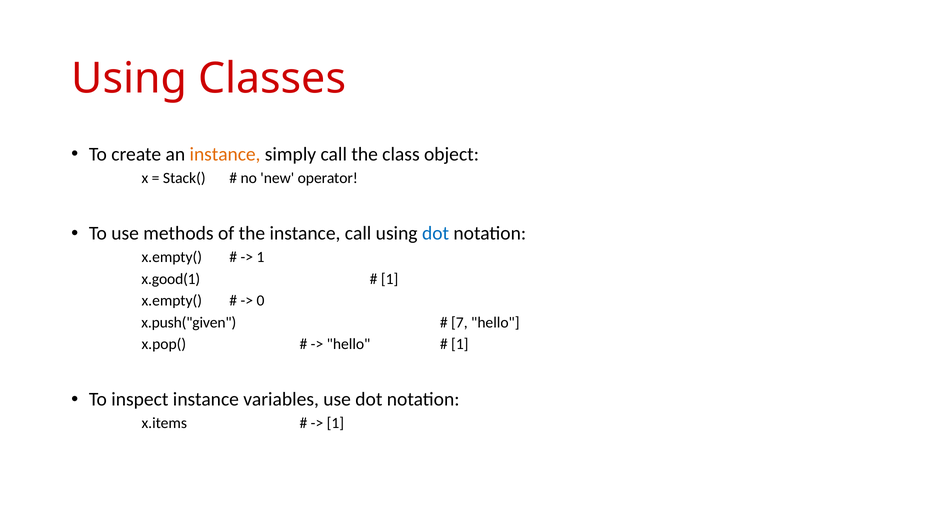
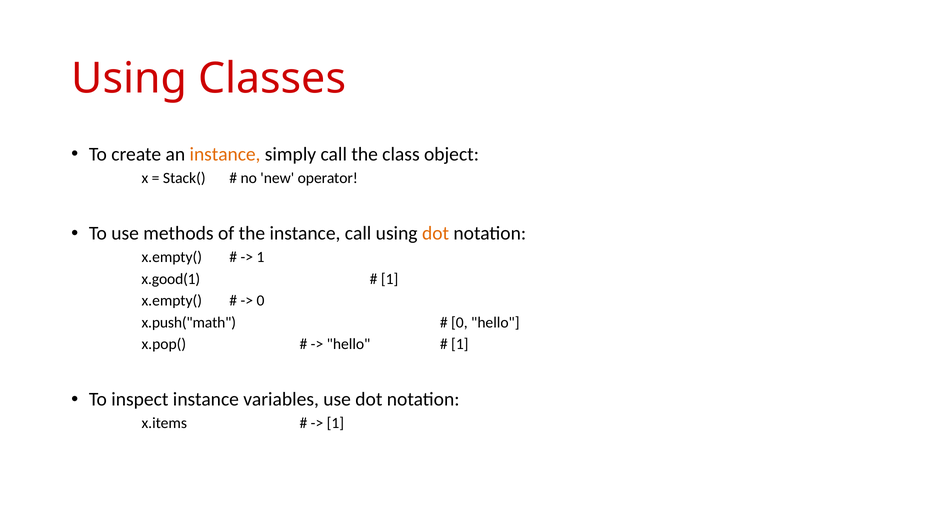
dot at (436, 233) colour: blue -> orange
x.push("given: x.push("given -> x.push("math
7 at (459, 322): 7 -> 0
